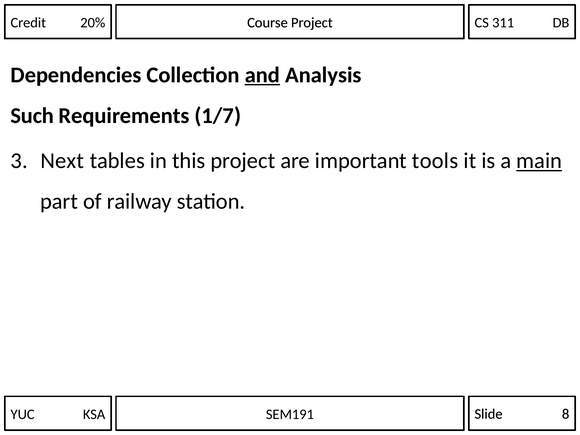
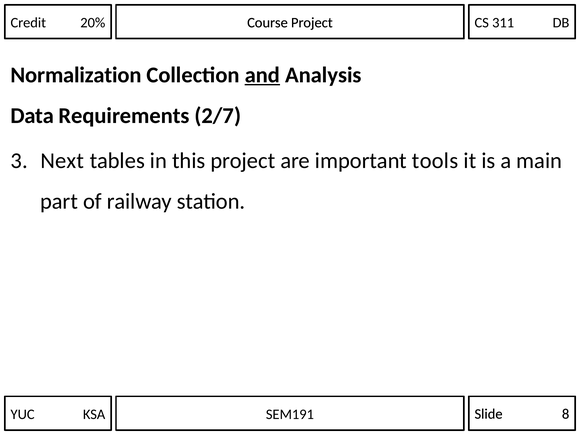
Dependencies: Dependencies -> Normalization
Such: Such -> Data
1/7: 1/7 -> 2/7
main underline: present -> none
